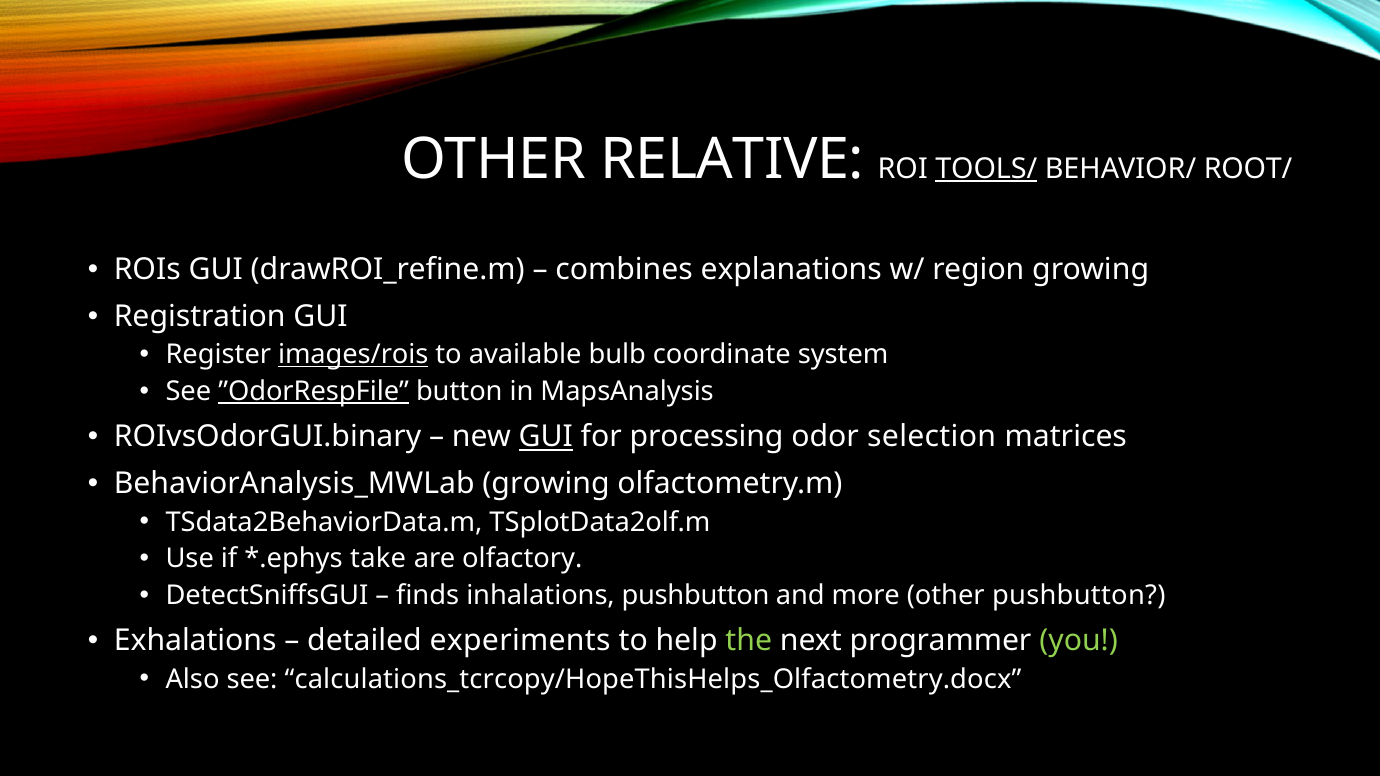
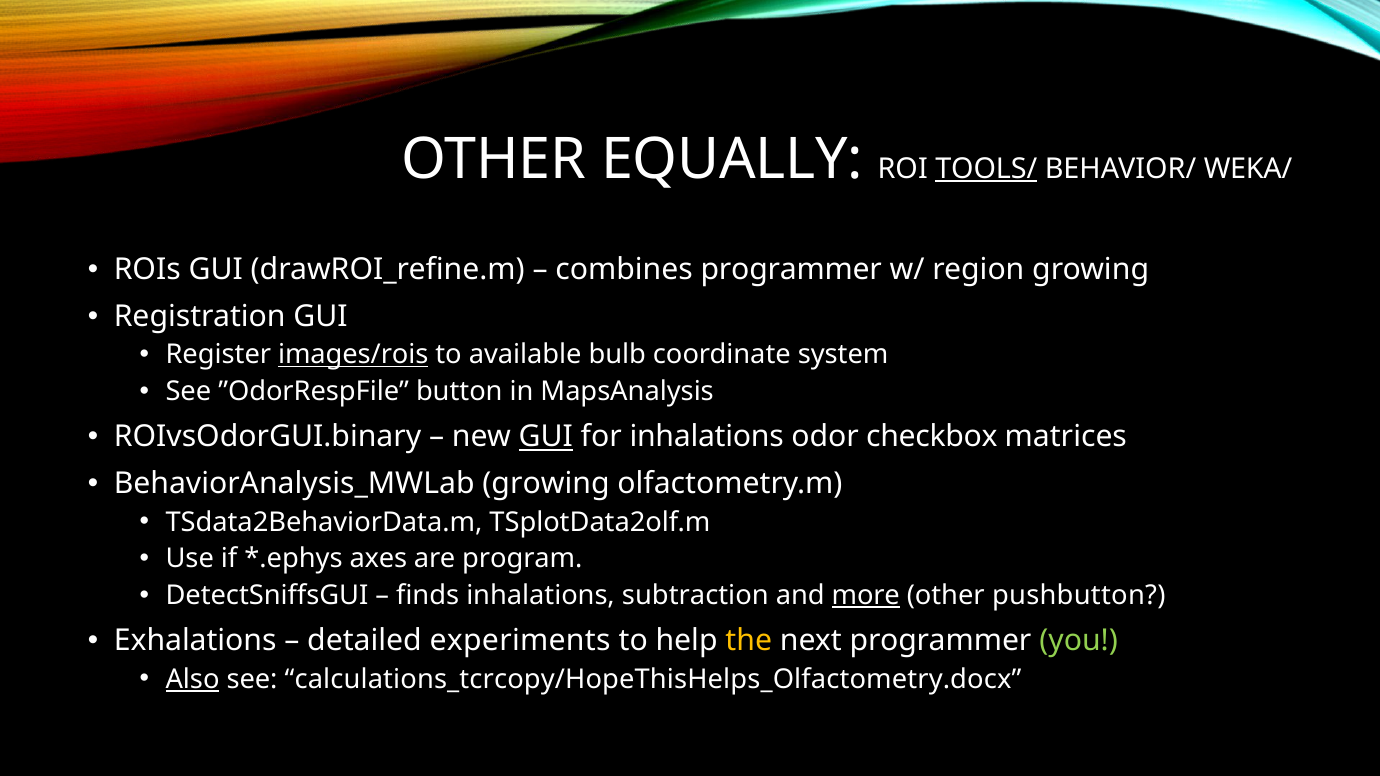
RELATIVE: RELATIVE -> EQUALLY
ROOT/: ROOT/ -> WEKA/
combines explanations: explanations -> programmer
”OdorRespFile underline: present -> none
for processing: processing -> inhalations
selection: selection -> checkbox
take: take -> axes
olfactory: olfactory -> program
inhalations pushbutton: pushbutton -> subtraction
more underline: none -> present
the colour: light green -> yellow
Also underline: none -> present
